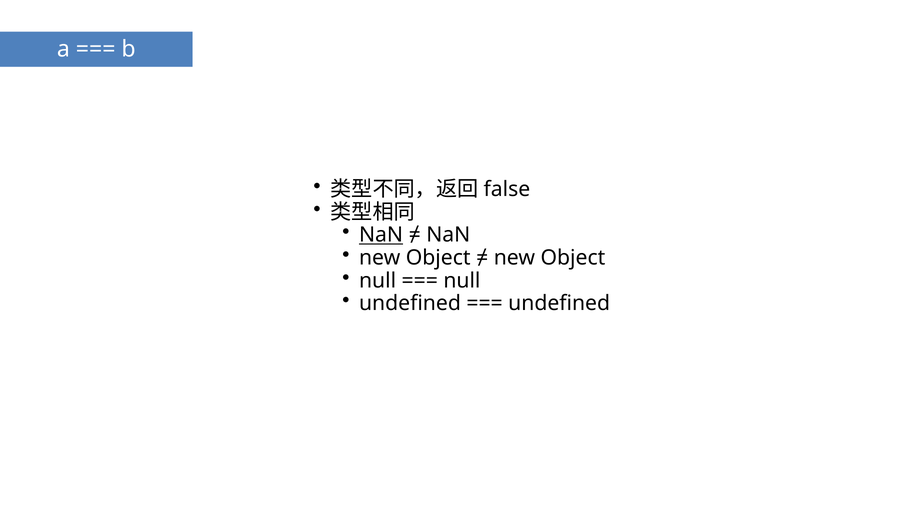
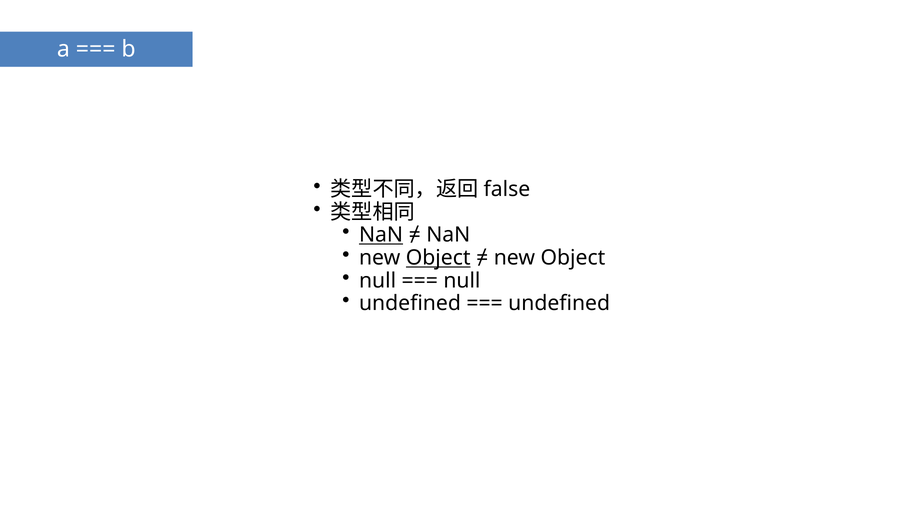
Object at (438, 258) underline: none -> present
